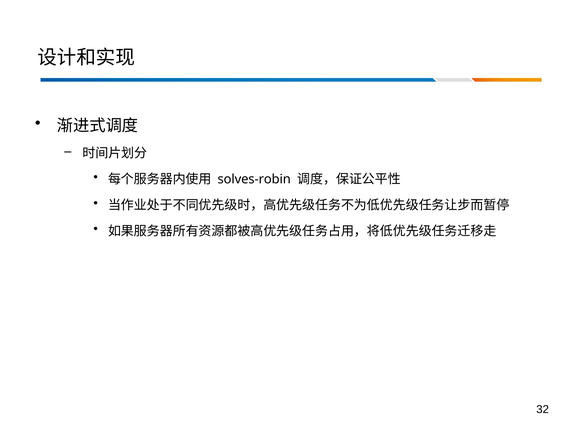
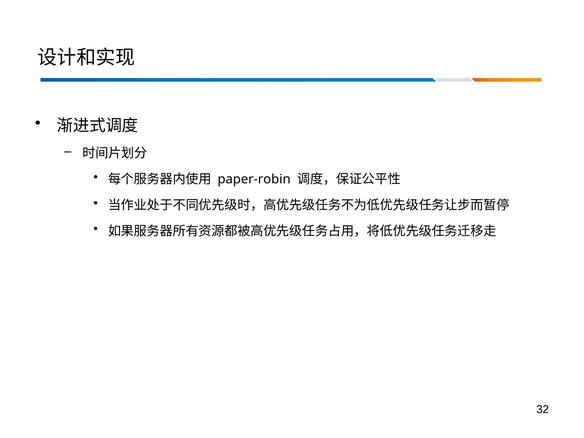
solves-robin: solves-robin -> paper-robin
